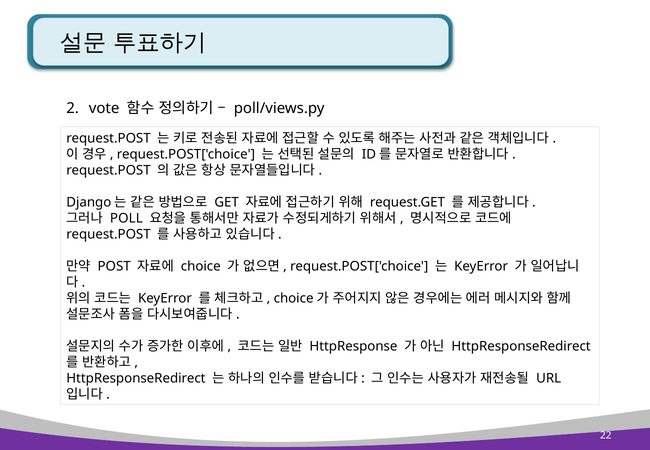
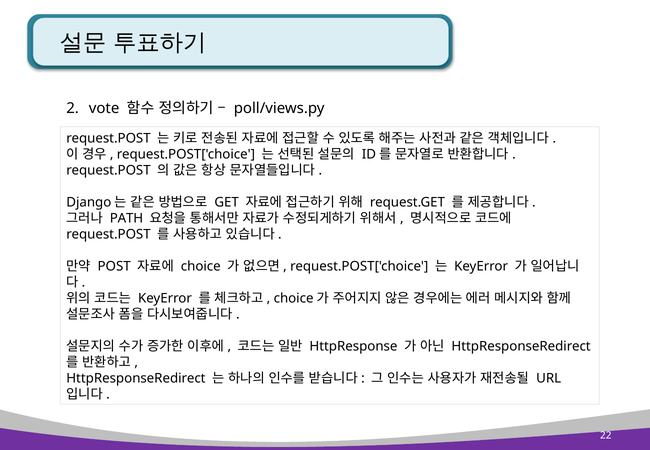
POLL: POLL -> PATH
